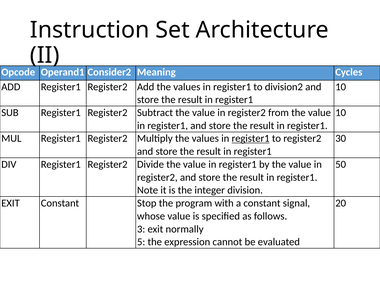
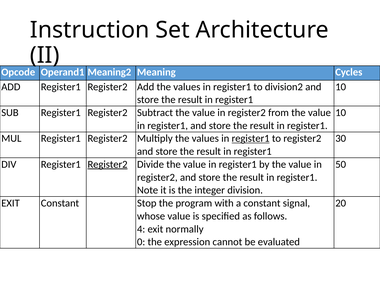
Consider2: Consider2 -> Meaning2
Register2 at (108, 164) underline: none -> present
3: 3 -> 4
5: 5 -> 0
